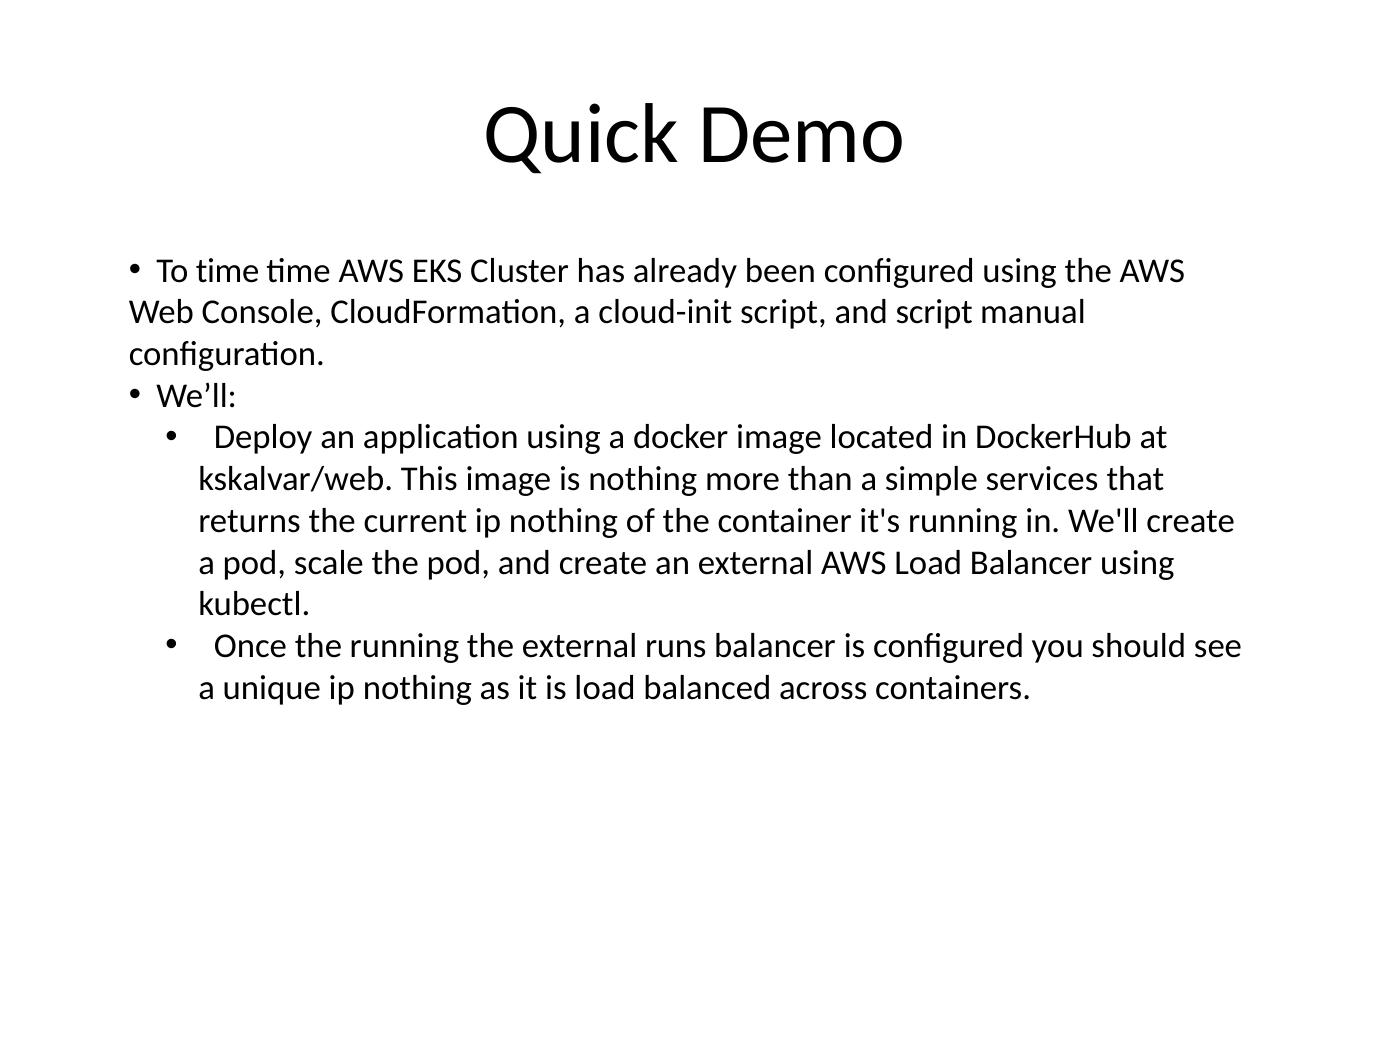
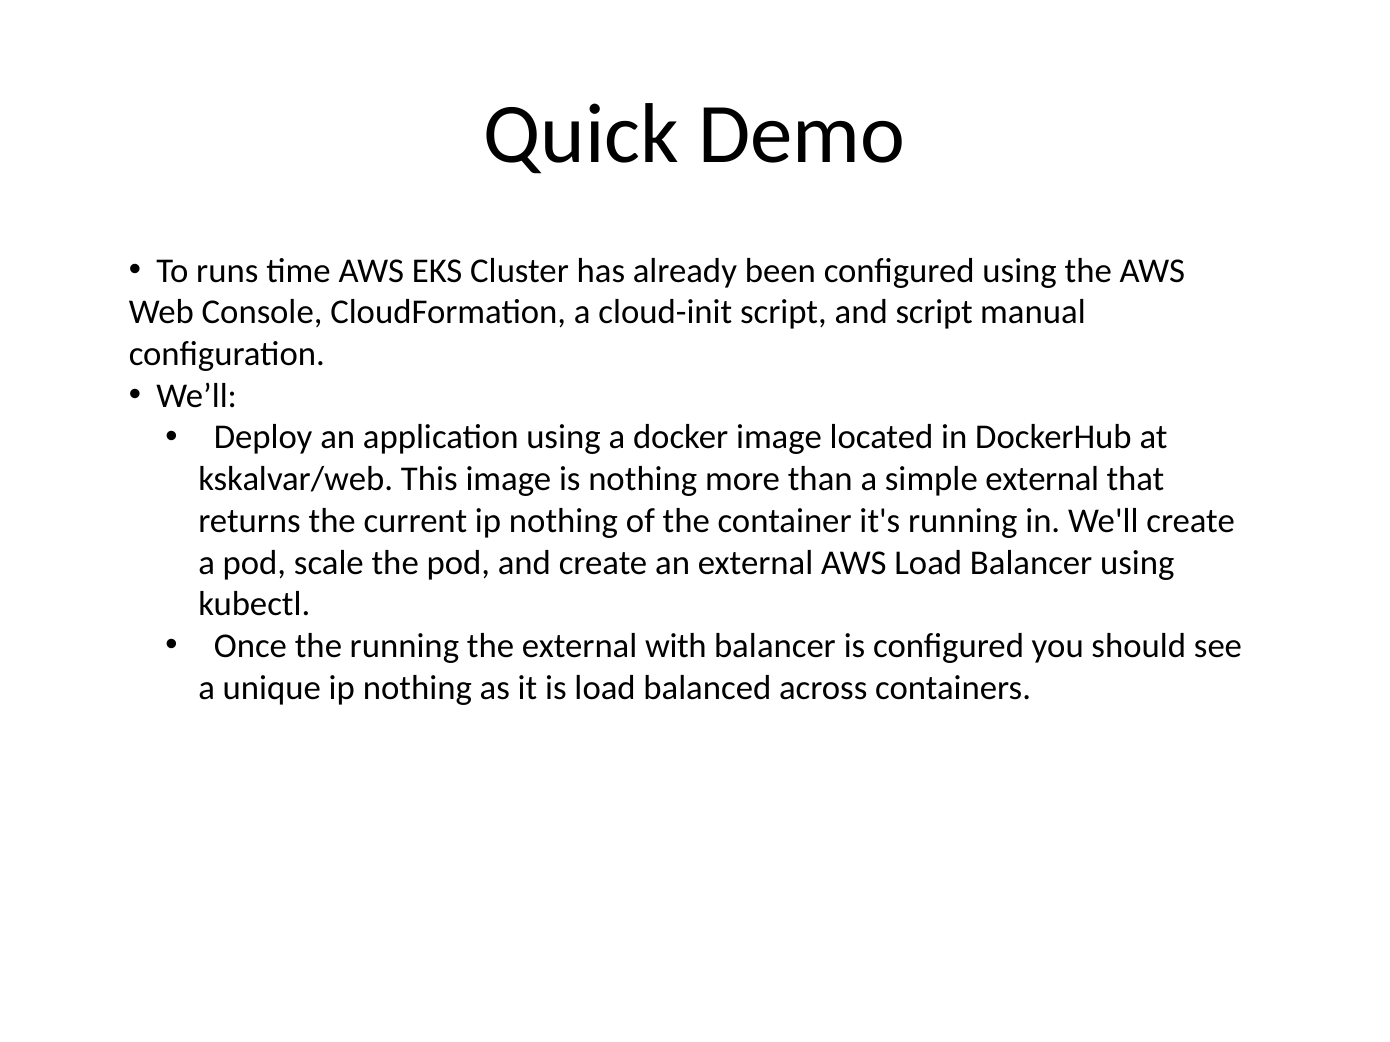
To time: time -> runs
simple services: services -> external
runs: runs -> with
